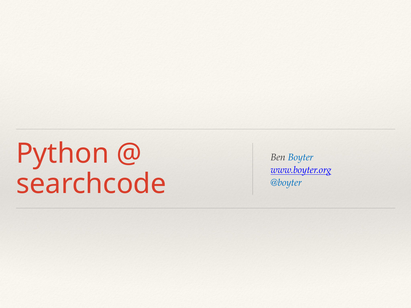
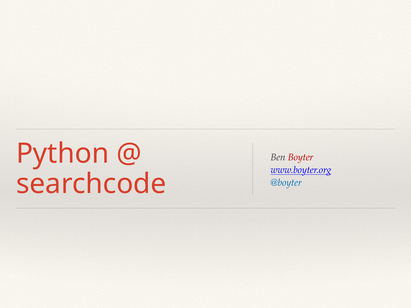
Boyter colour: blue -> red
